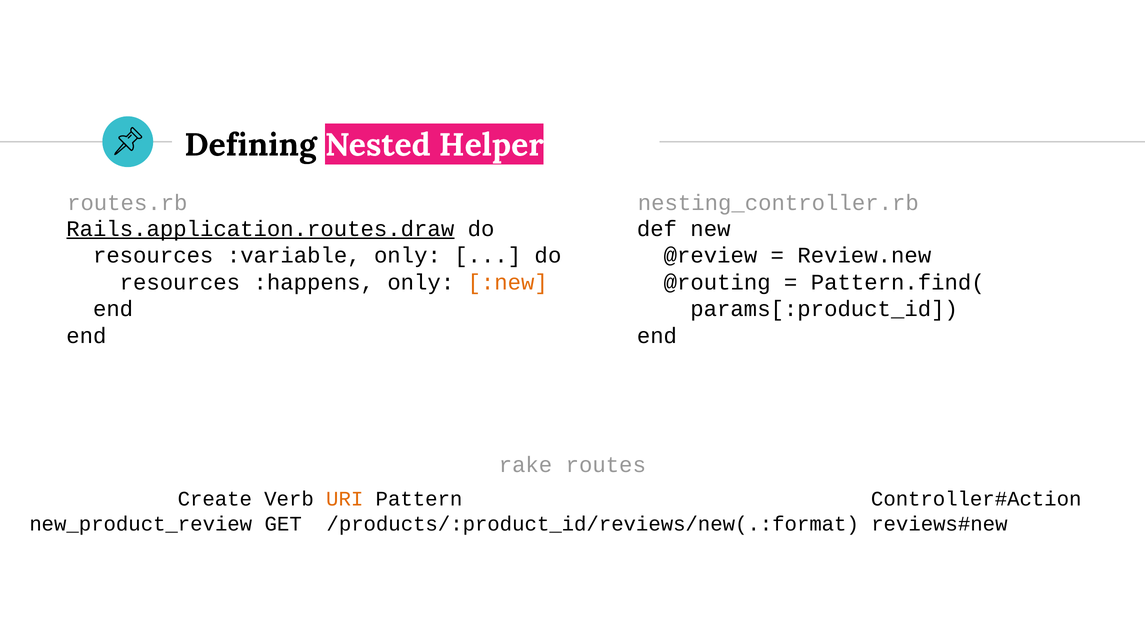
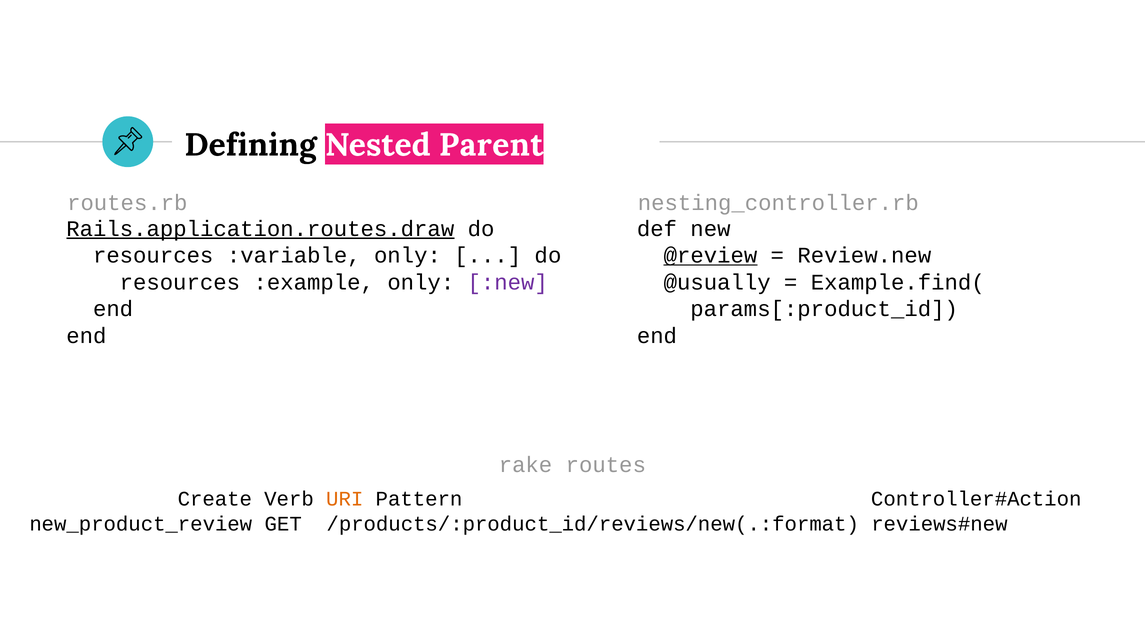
Helper: Helper -> Parent
@review underline: none -> present
:happens: :happens -> :example
:new colour: orange -> purple
@routing: @routing -> @usually
Pattern.find(: Pattern.find( -> Example.find(
